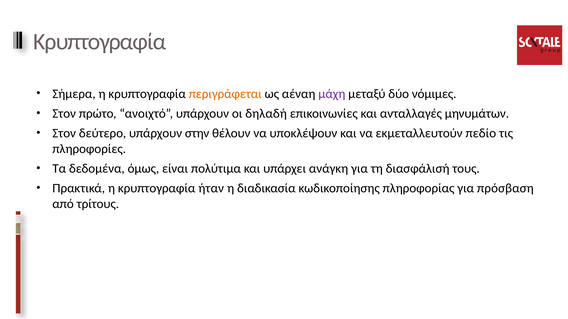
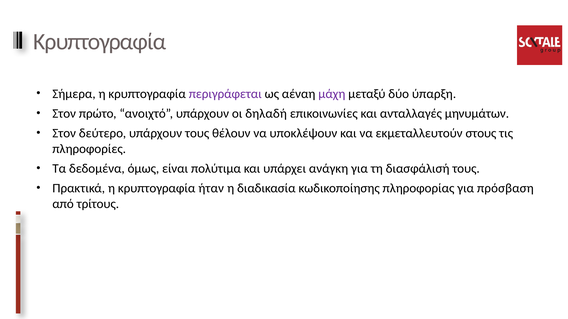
περιγράφεται colour: orange -> purple
νόμιμες: νόμιμες -> ύπαρξη
υπάρχουν στην: στην -> τους
πεδίο: πεδίο -> στους
